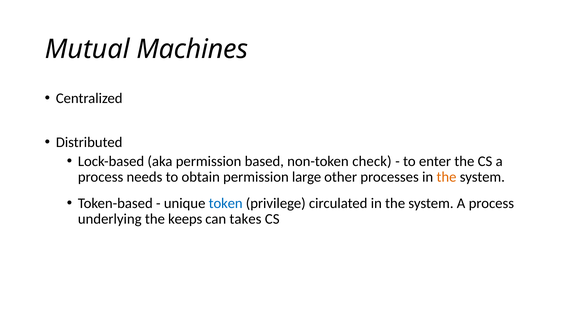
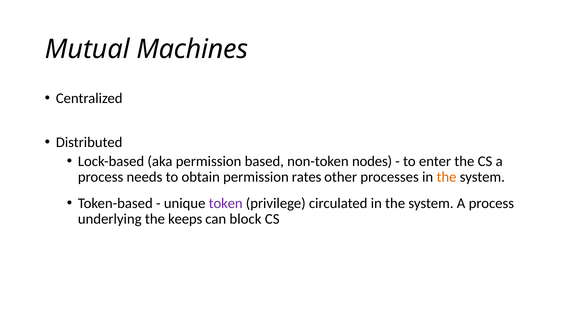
check: check -> nodes
large: large -> rates
token colour: blue -> purple
takes: takes -> block
